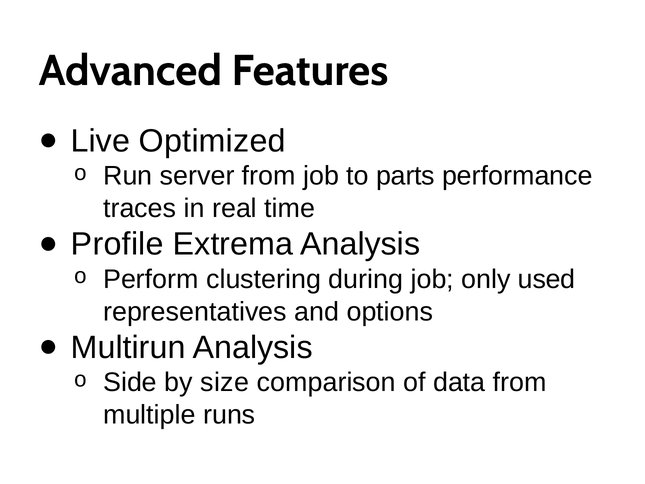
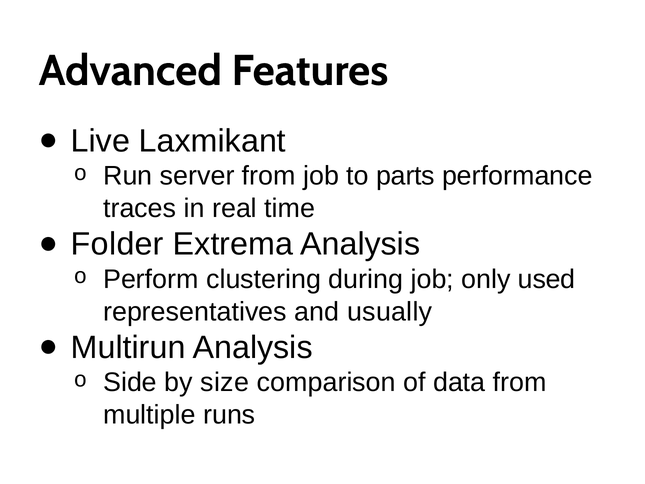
Optimized: Optimized -> Laxmikant
Profile: Profile -> Folder
options: options -> usually
